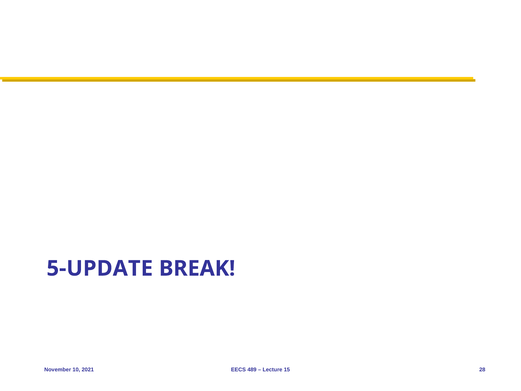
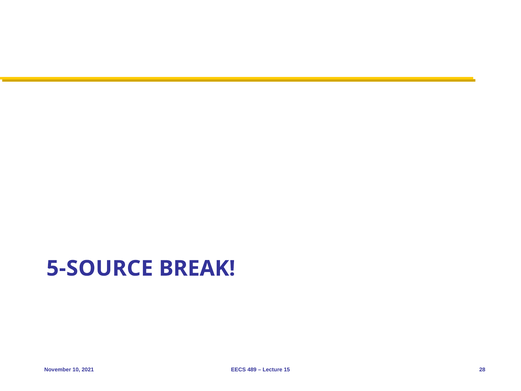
5-UPDATE: 5-UPDATE -> 5-SOURCE
